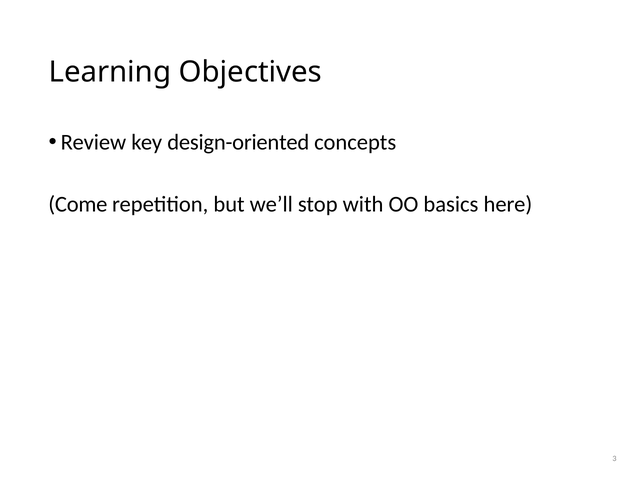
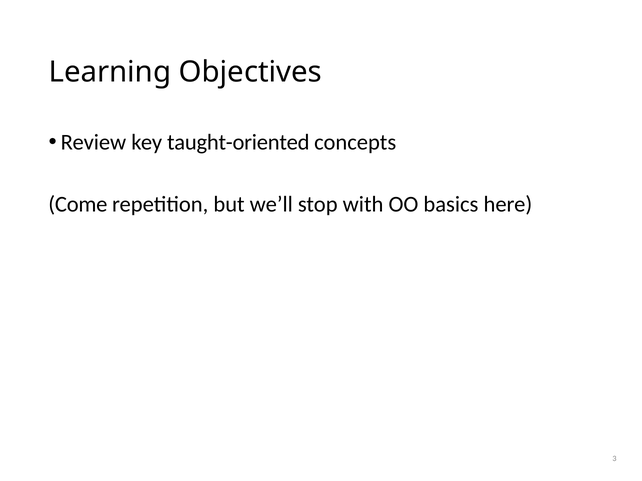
design-oriented: design-oriented -> taught-oriented
